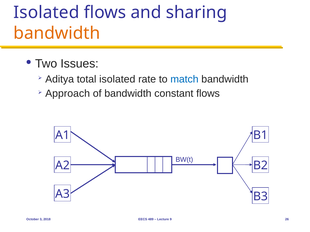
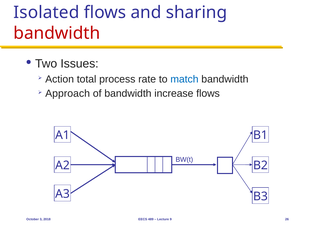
bandwidth at (57, 33) colour: orange -> red
Aditya: Aditya -> Action
total isolated: isolated -> process
constant: constant -> increase
